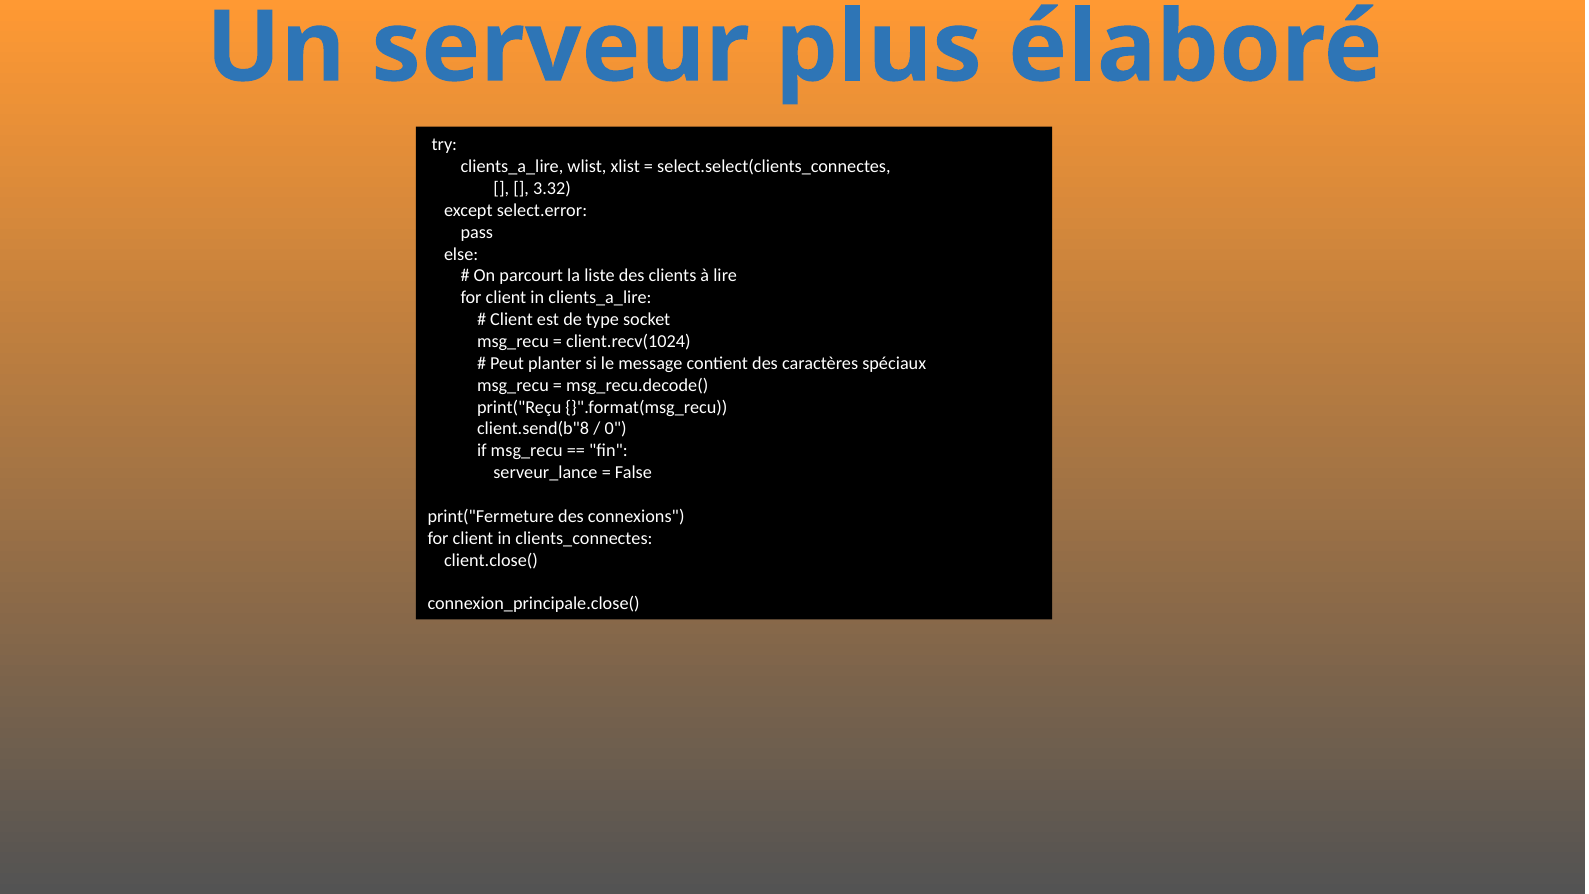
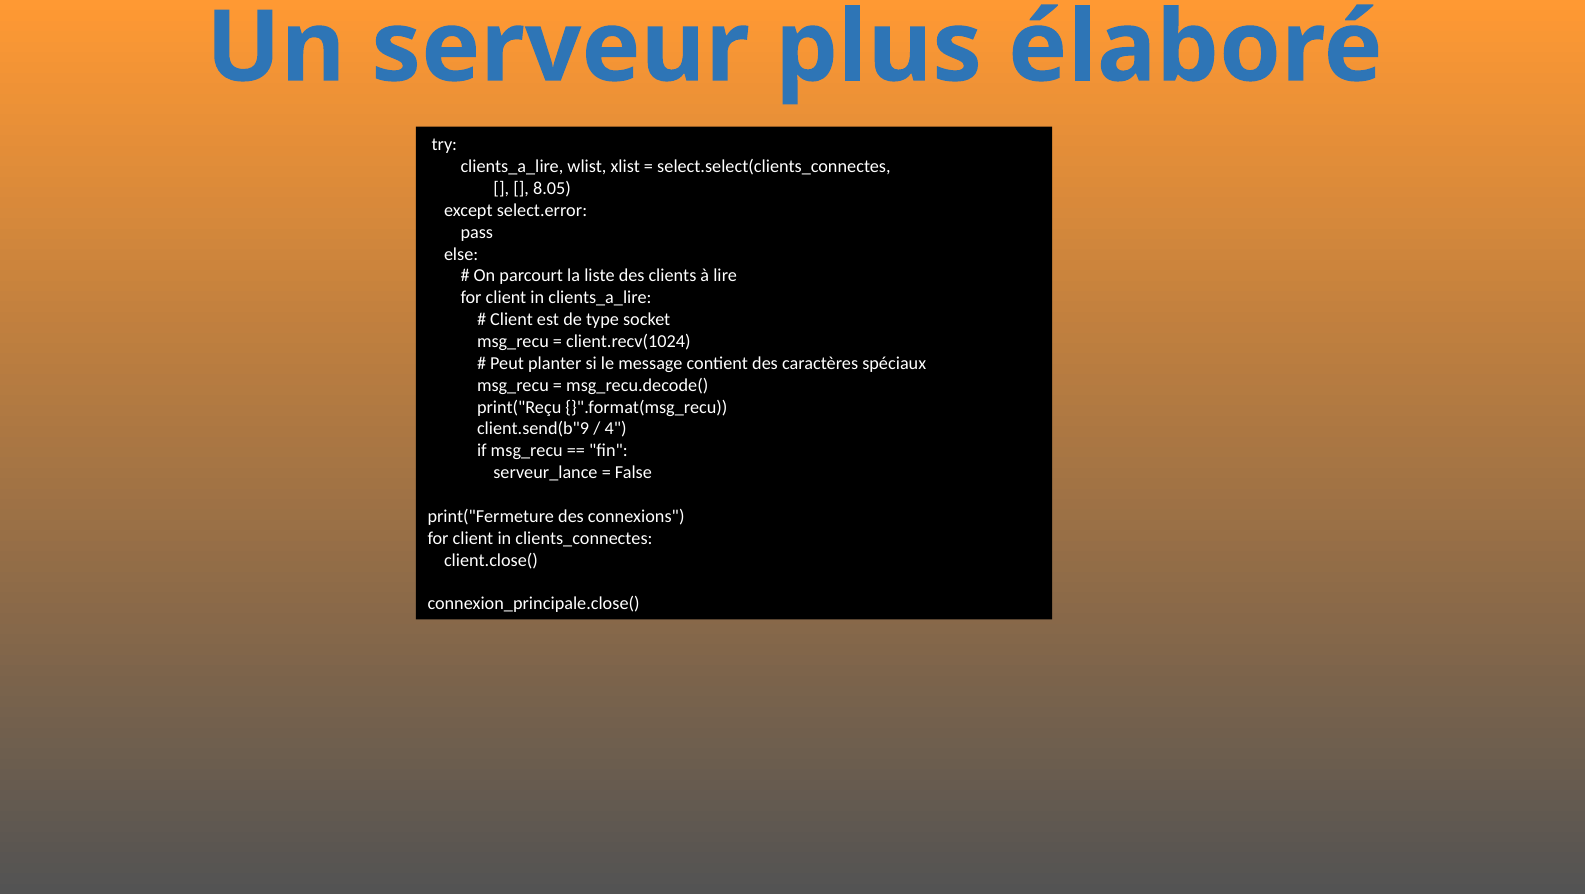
3.32: 3.32 -> 8.05
client.send(b"8: client.send(b"8 -> client.send(b"9
0: 0 -> 4
